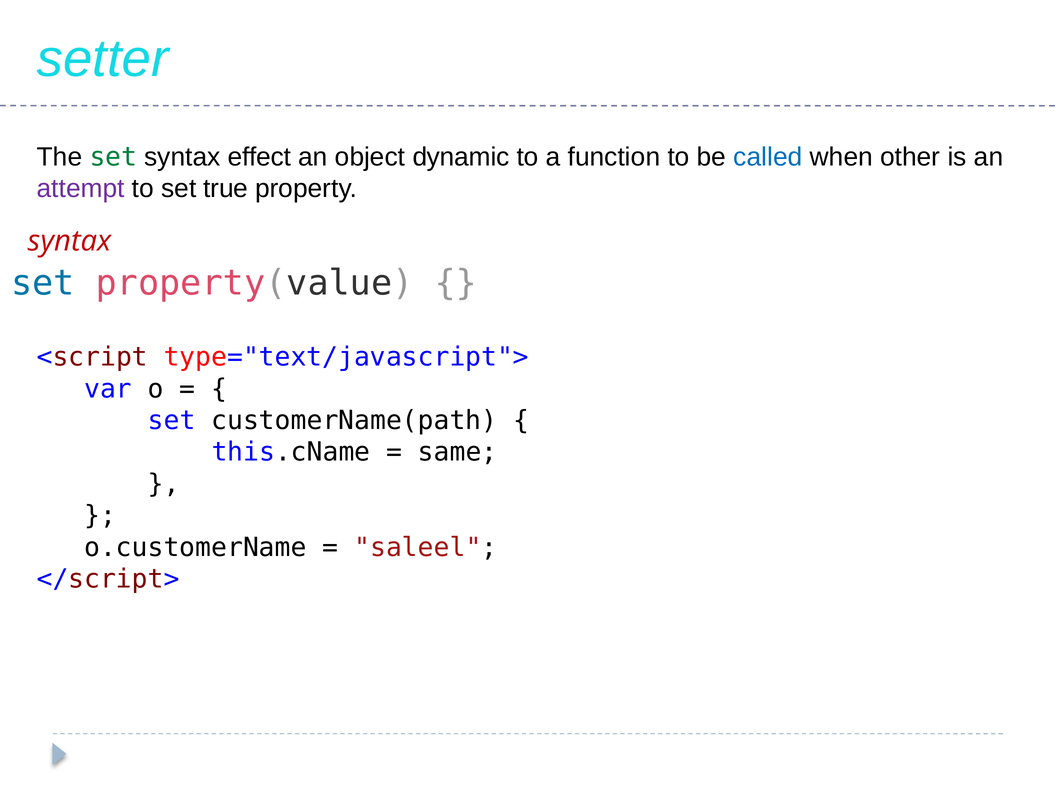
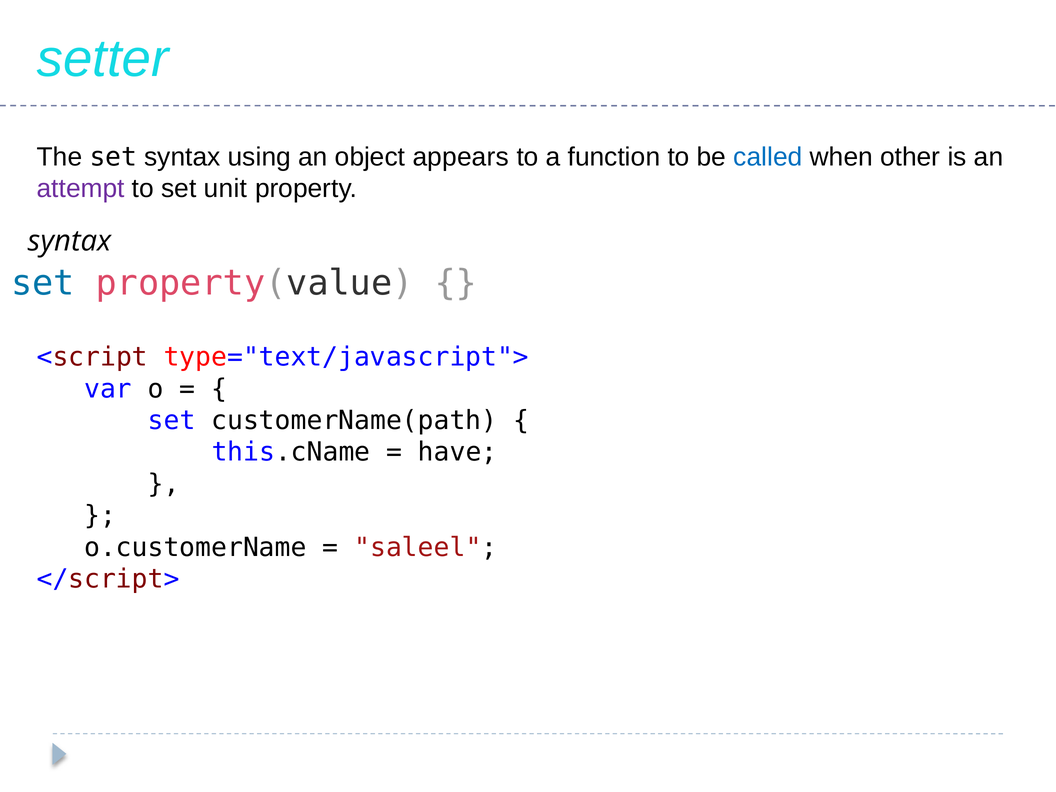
set at (113, 157) colour: green -> black
effect: effect -> using
dynamic: dynamic -> appears
true: true -> unit
syntax at (70, 241) colour: red -> black
same: same -> have
